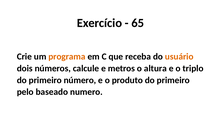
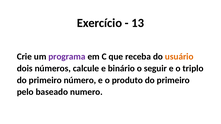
65: 65 -> 13
programa colour: orange -> purple
metros: metros -> binário
altura: altura -> seguir
